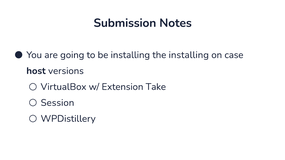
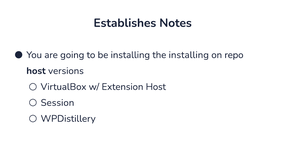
Submission: Submission -> Establishes
case: case -> repo
Extension Take: Take -> Host
